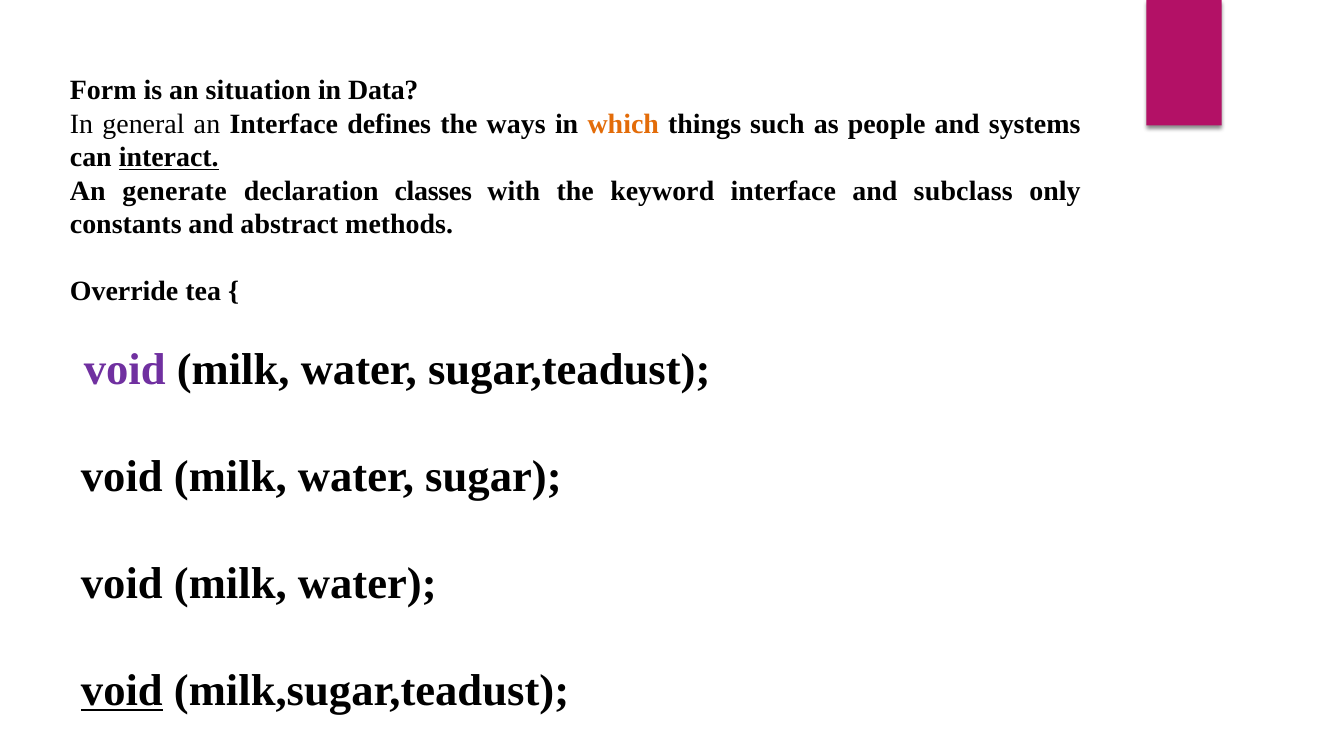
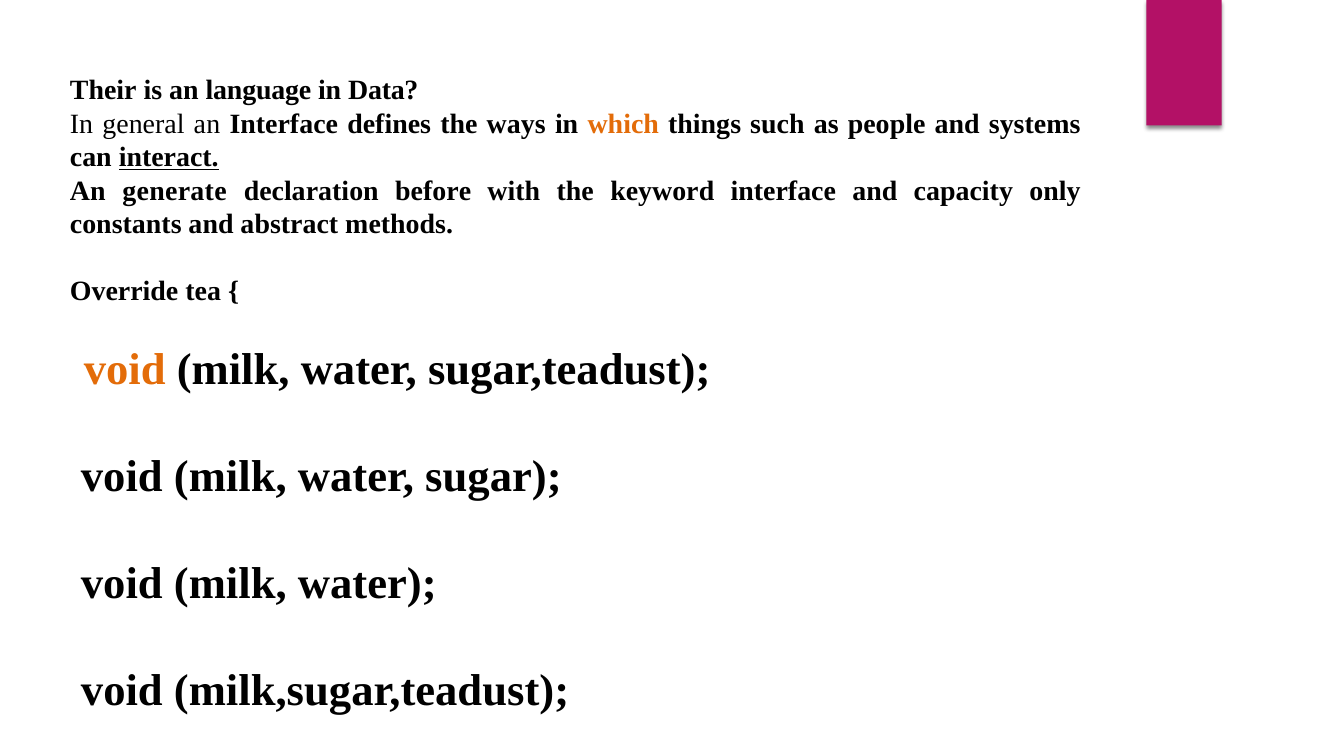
Form: Form -> Their
situation: situation -> language
classes: classes -> before
subclass: subclass -> capacity
void at (125, 370) colour: purple -> orange
void at (122, 691) underline: present -> none
